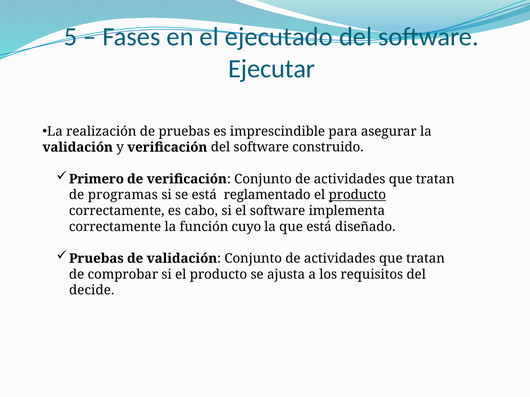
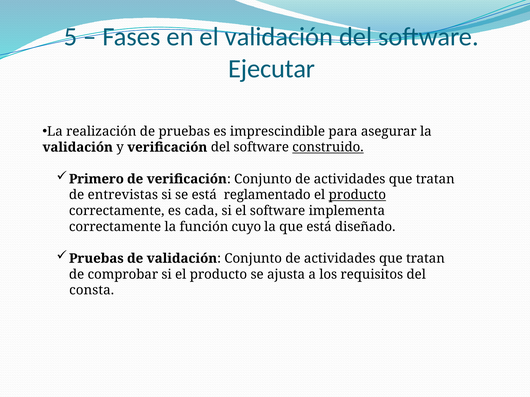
el ejecutado: ejecutado -> validación
construido underline: none -> present
programas: programas -> entrevistas
cabo: cabo -> cada
decide: decide -> consta
